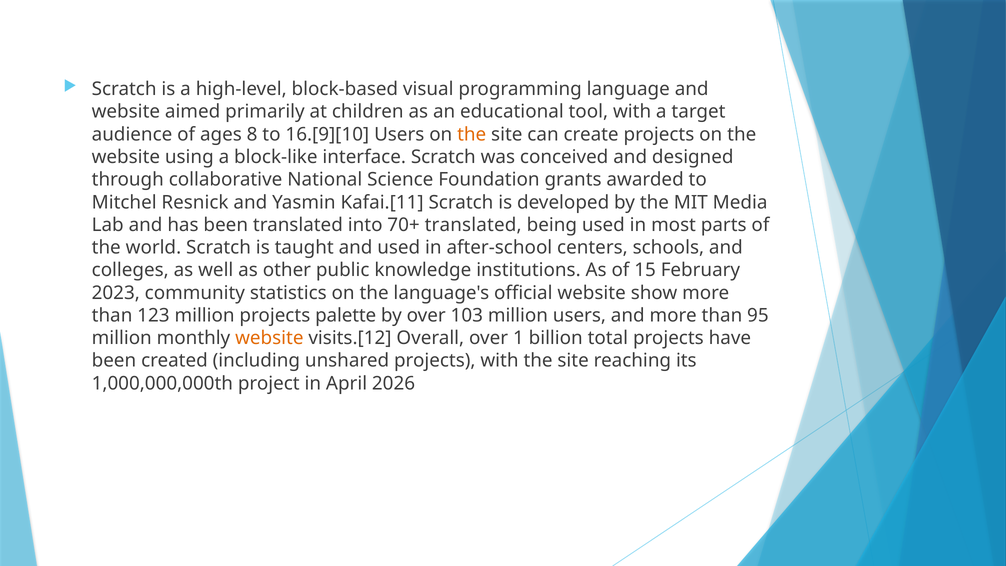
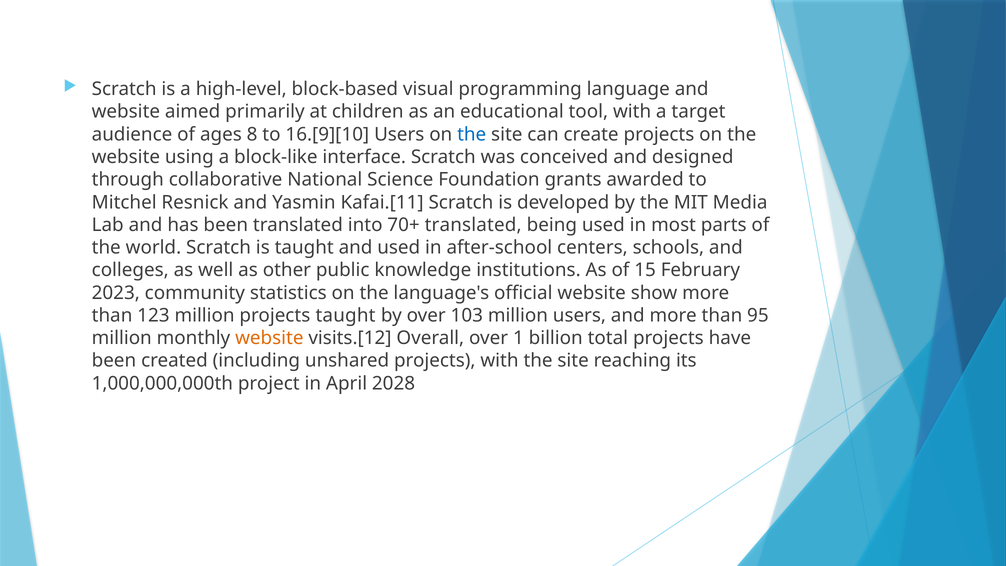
the at (472, 134) colour: orange -> blue
projects palette: palette -> taught
2026: 2026 -> 2028
